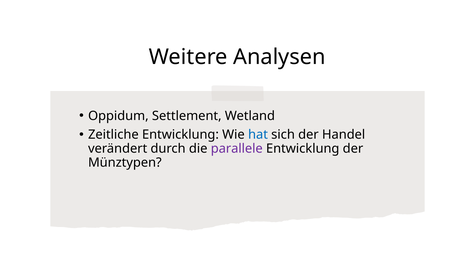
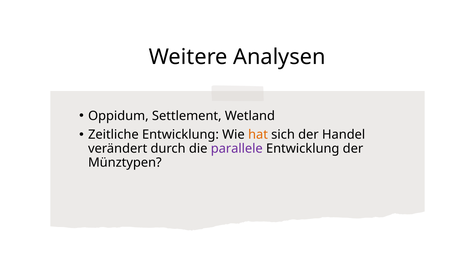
hat colour: blue -> orange
